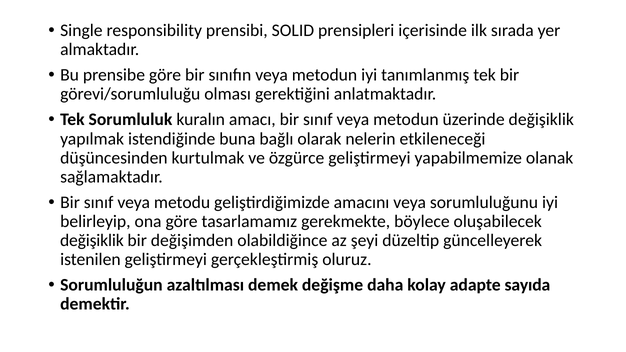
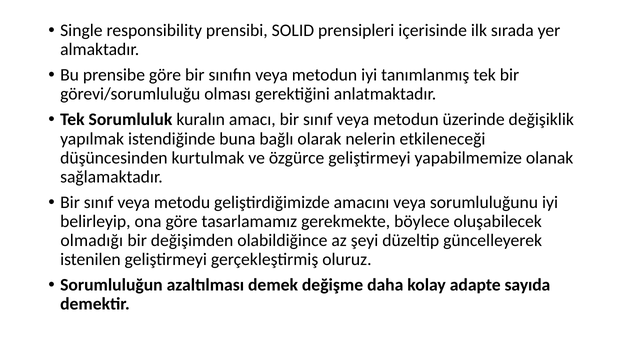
değişiklik at (92, 240): değişiklik -> olmadığı
